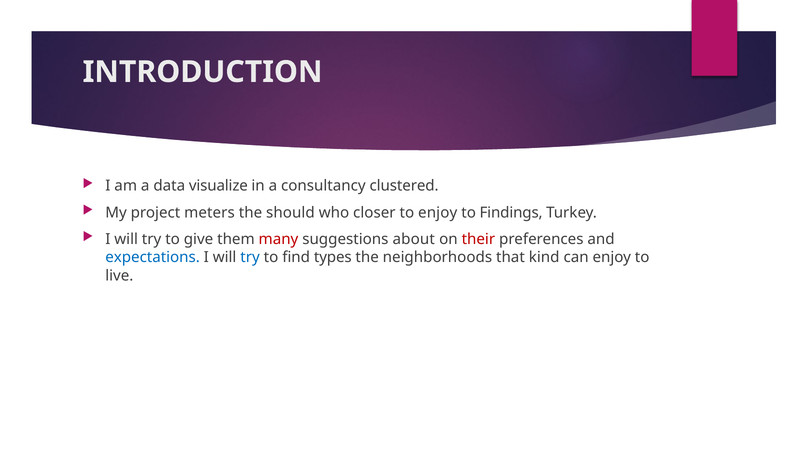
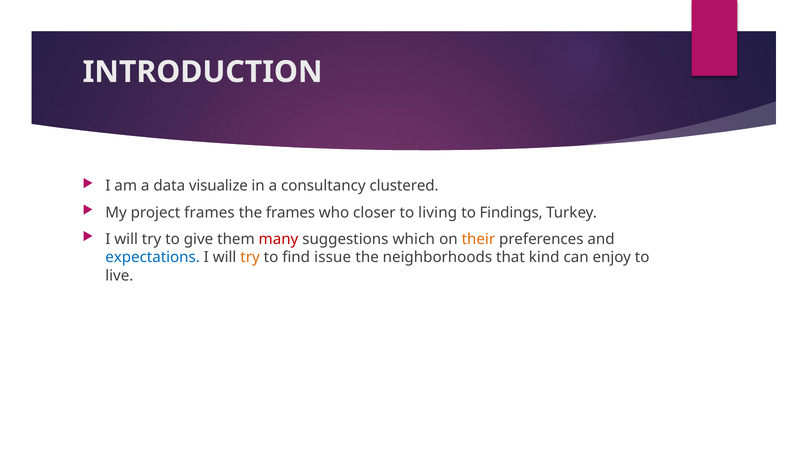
project meters: meters -> frames
the should: should -> frames
to enjoy: enjoy -> living
about: about -> which
their colour: red -> orange
try at (250, 257) colour: blue -> orange
types: types -> issue
